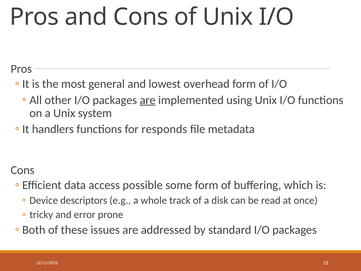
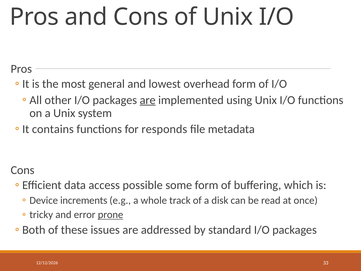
handlers: handlers -> contains
descriptors: descriptors -> increments
prone underline: none -> present
